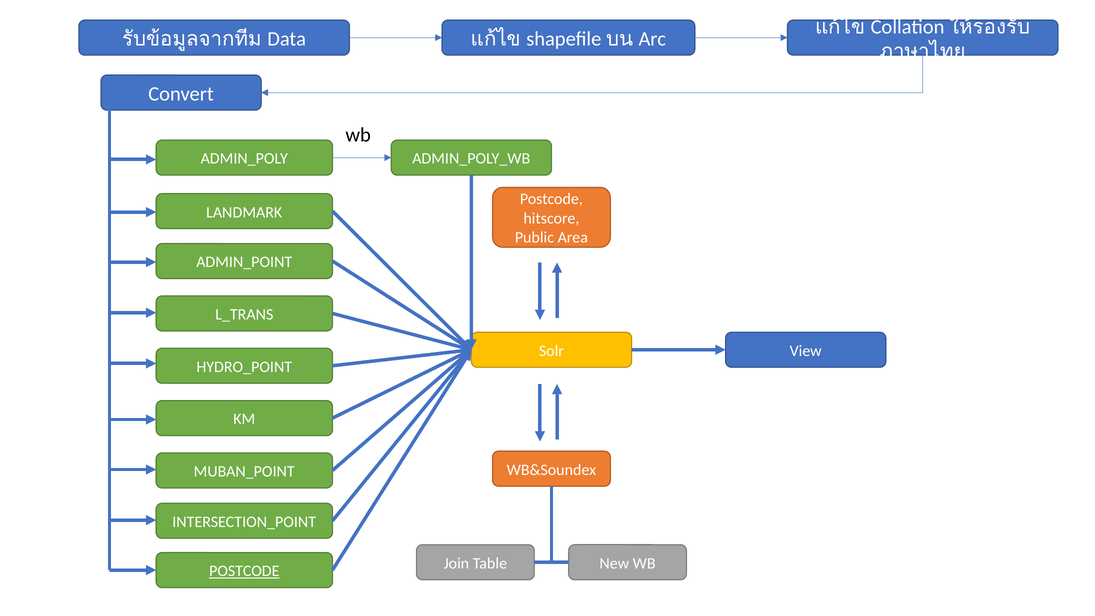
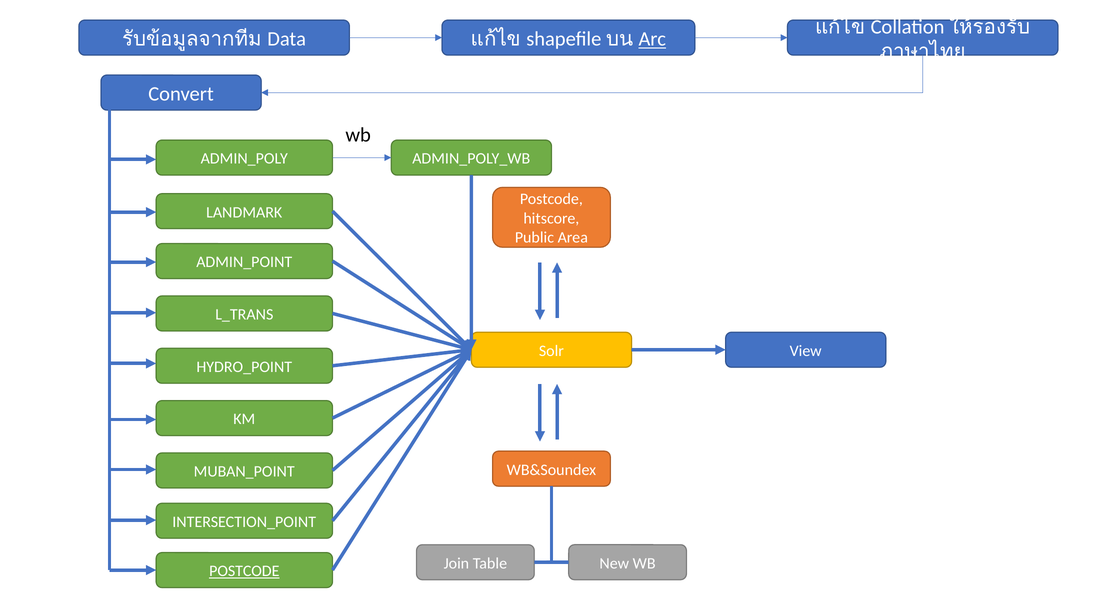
Arc underline: none -> present
